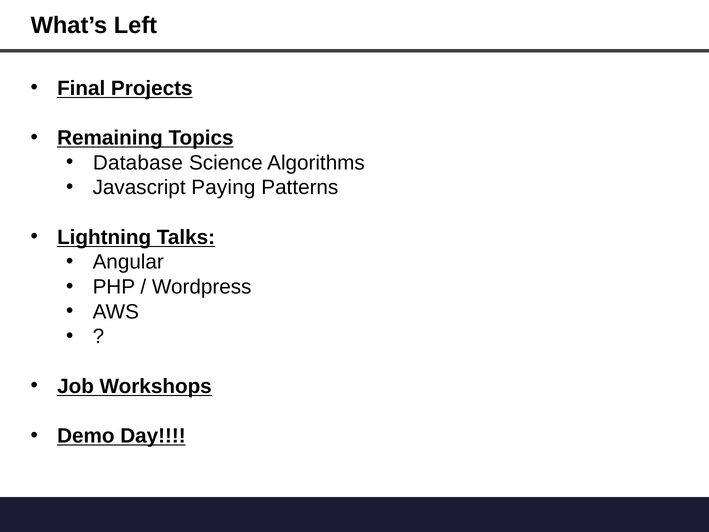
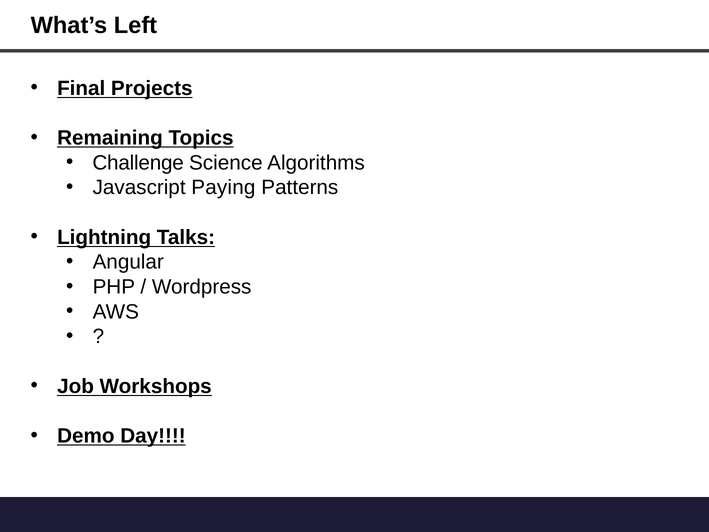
Database: Database -> Challenge
